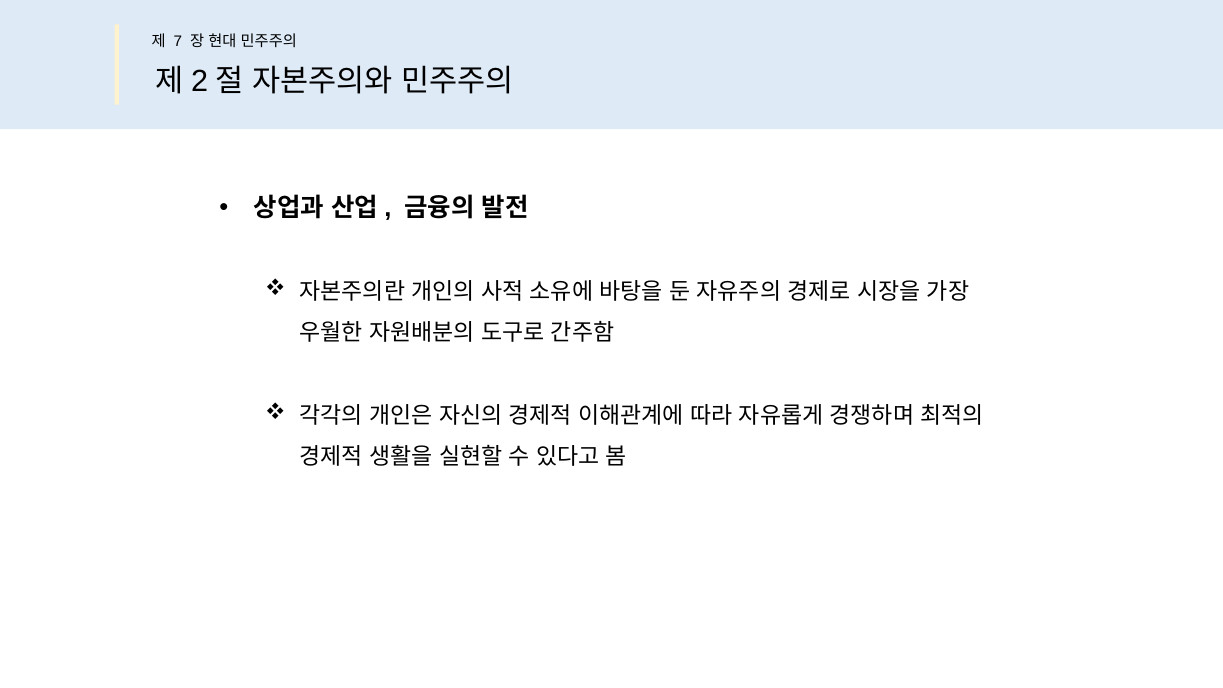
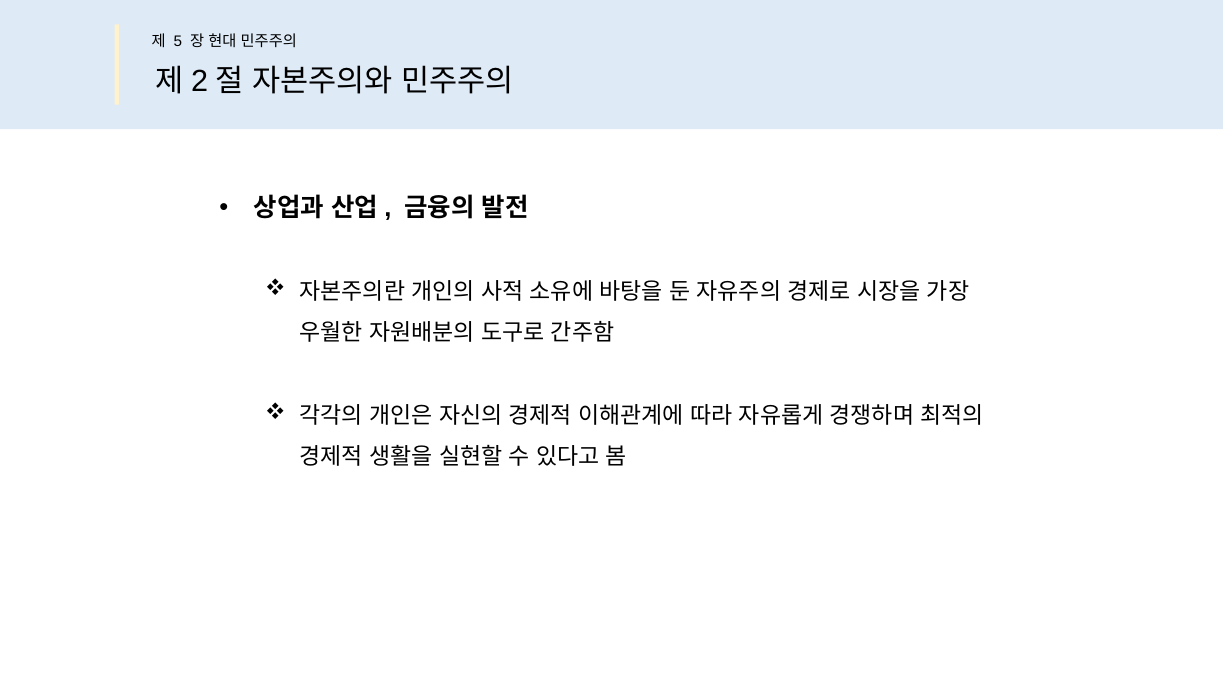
7: 7 -> 5
